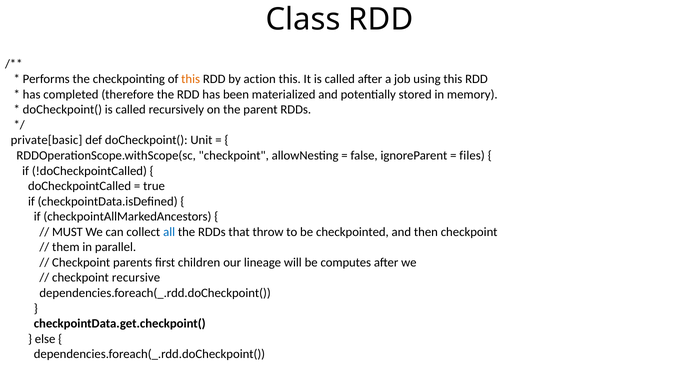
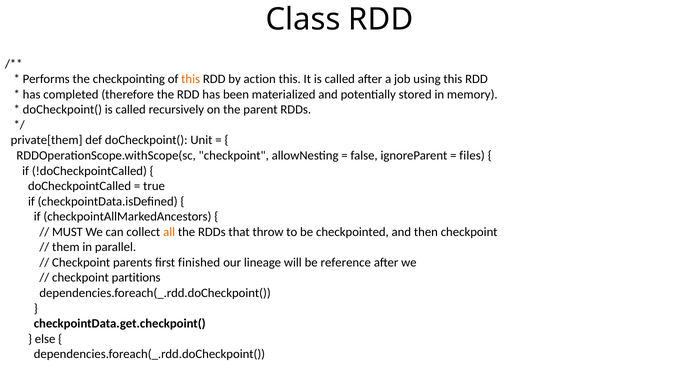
private[basic: private[basic -> private[them
all colour: blue -> orange
children: children -> finished
computes: computes -> reference
recursive: recursive -> partitions
